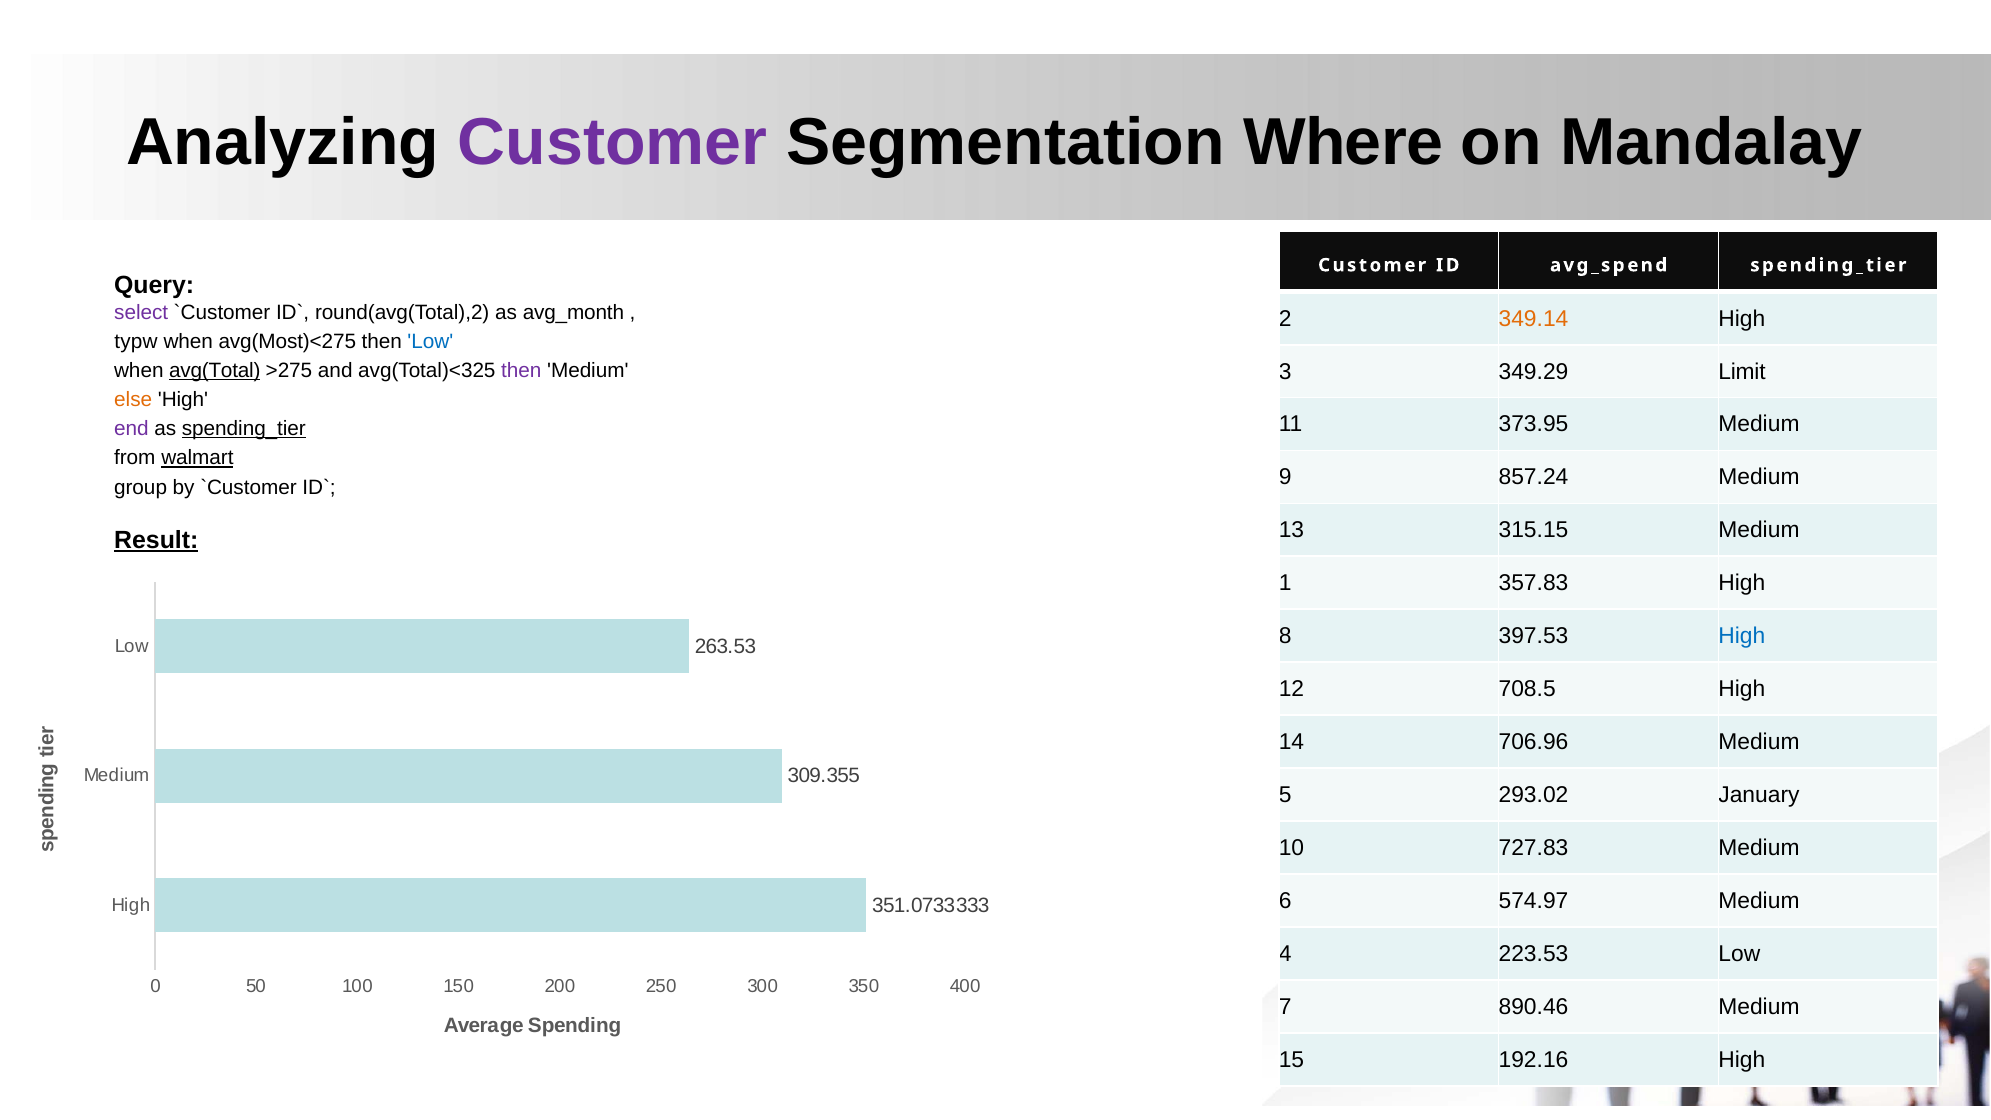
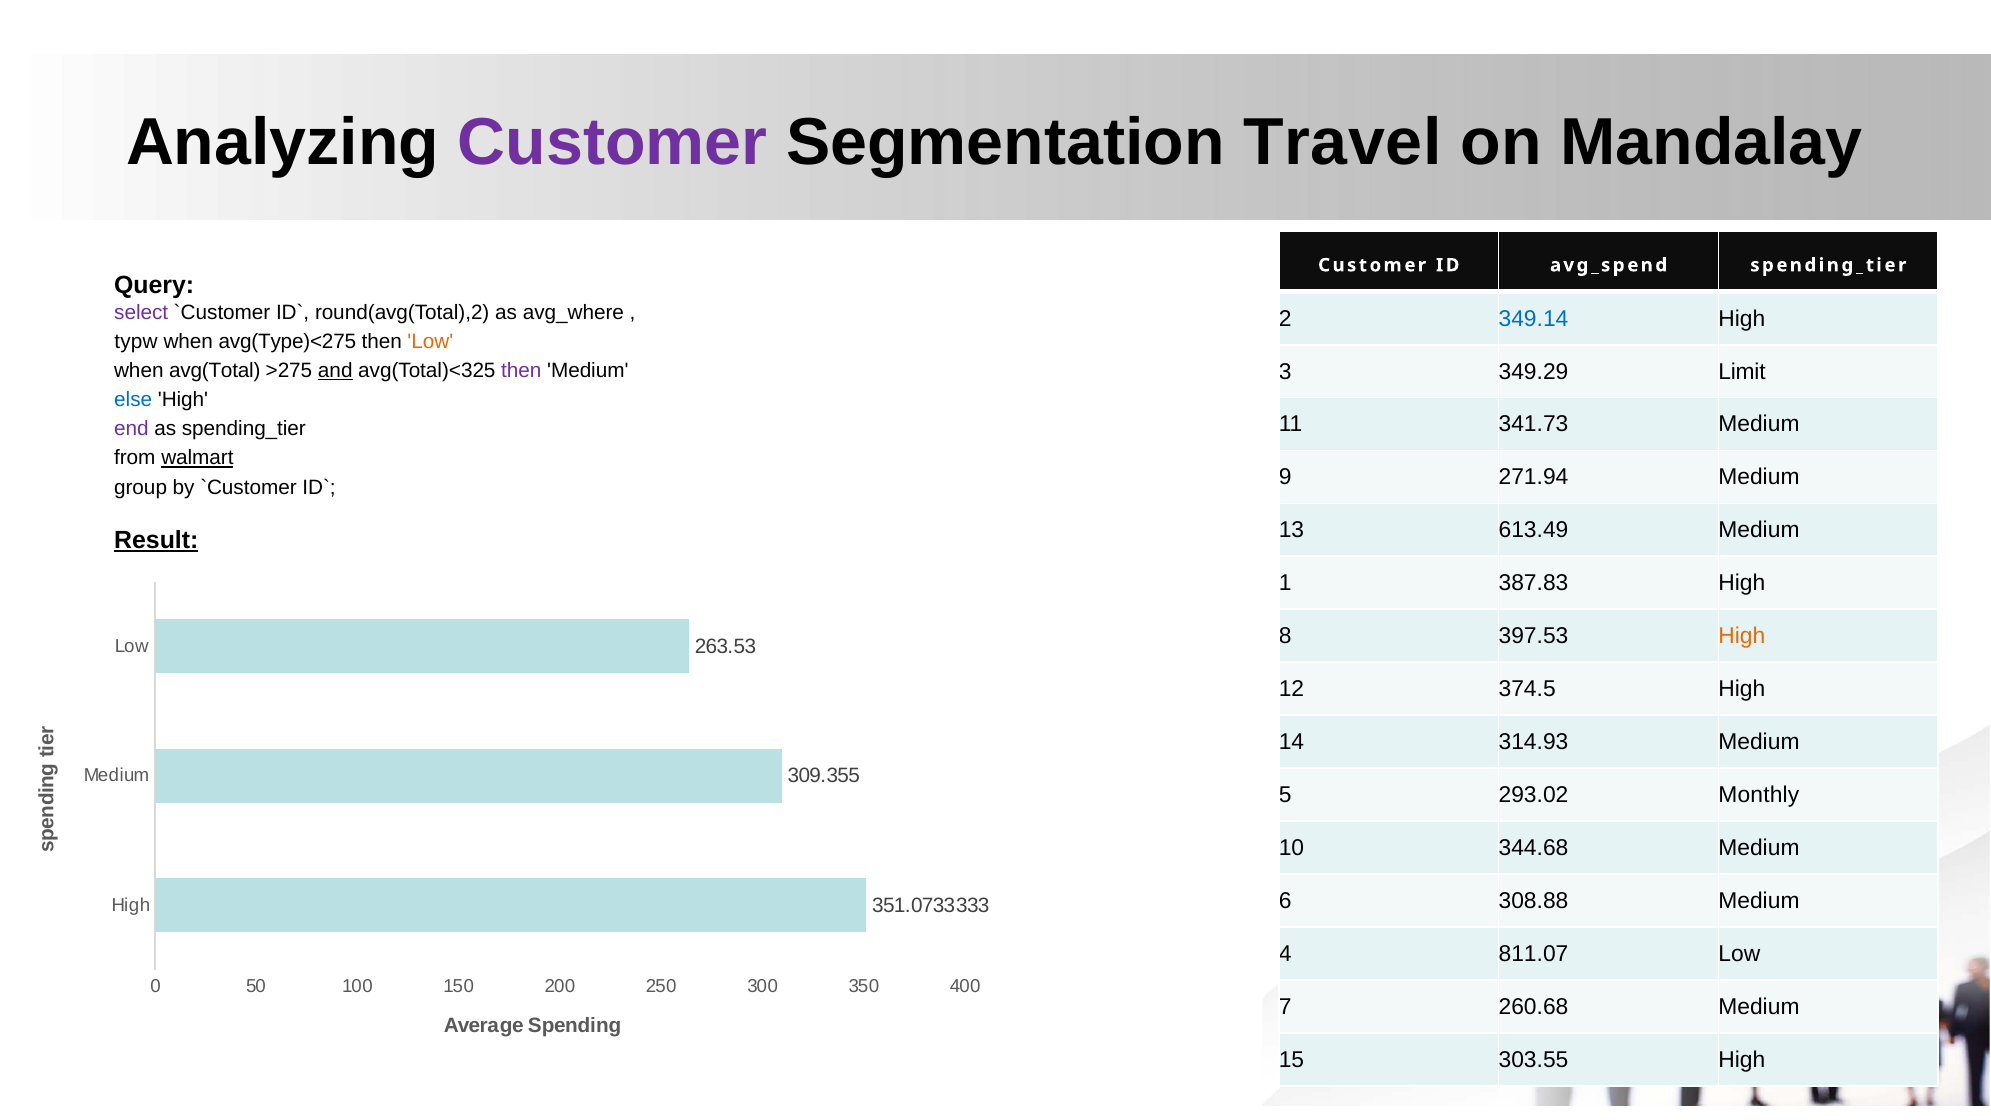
Where: Where -> Travel
avg_month: avg_month -> avg_where
349.14 colour: orange -> blue
avg(Most)<275: avg(Most)<275 -> avg(Type)<275
Low at (430, 342) colour: blue -> orange
avg(Total underline: present -> none
and underline: none -> present
else colour: orange -> blue
373.95: 373.95 -> 341.73
spending_tier at (244, 429) underline: present -> none
857.24: 857.24 -> 271.94
315.15: 315.15 -> 613.49
357.83: 357.83 -> 387.83
High at (1742, 636) colour: blue -> orange
708.5: 708.5 -> 374.5
706.96: 706.96 -> 314.93
January: January -> Monthly
727.83: 727.83 -> 344.68
574.97: 574.97 -> 308.88
223.53: 223.53 -> 811.07
890.46: 890.46 -> 260.68
192.16: 192.16 -> 303.55
